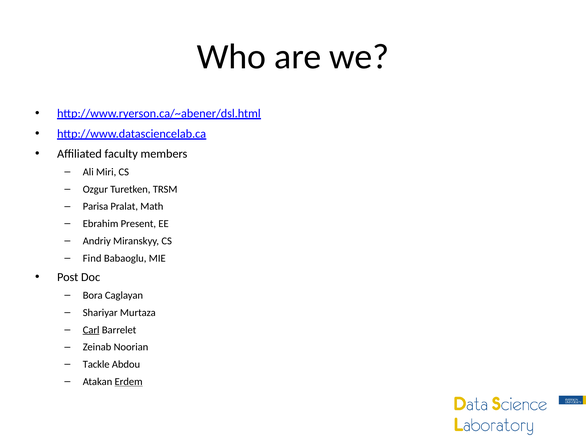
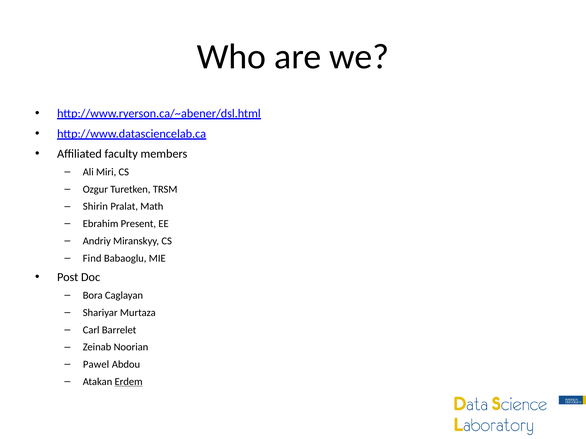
Parisa: Parisa -> Shirin
Carl underline: present -> none
Tackle: Tackle -> Pawel
